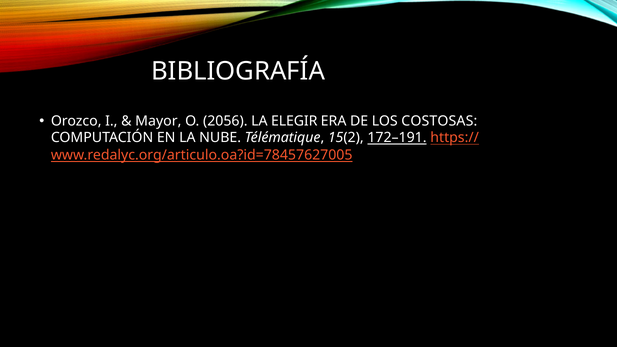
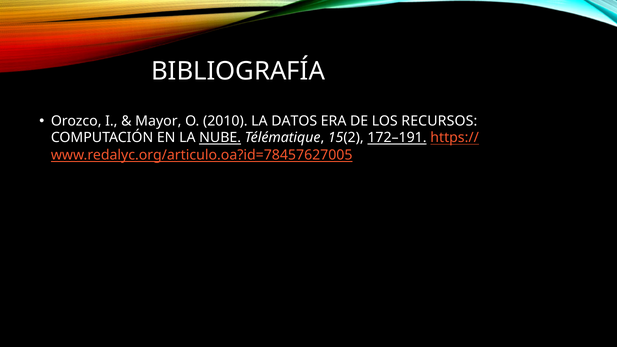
2056: 2056 -> 2010
ELEGIR: ELEGIR -> DATOS
COSTOSAS: COSTOSAS -> RECURSOS
NUBE underline: none -> present
